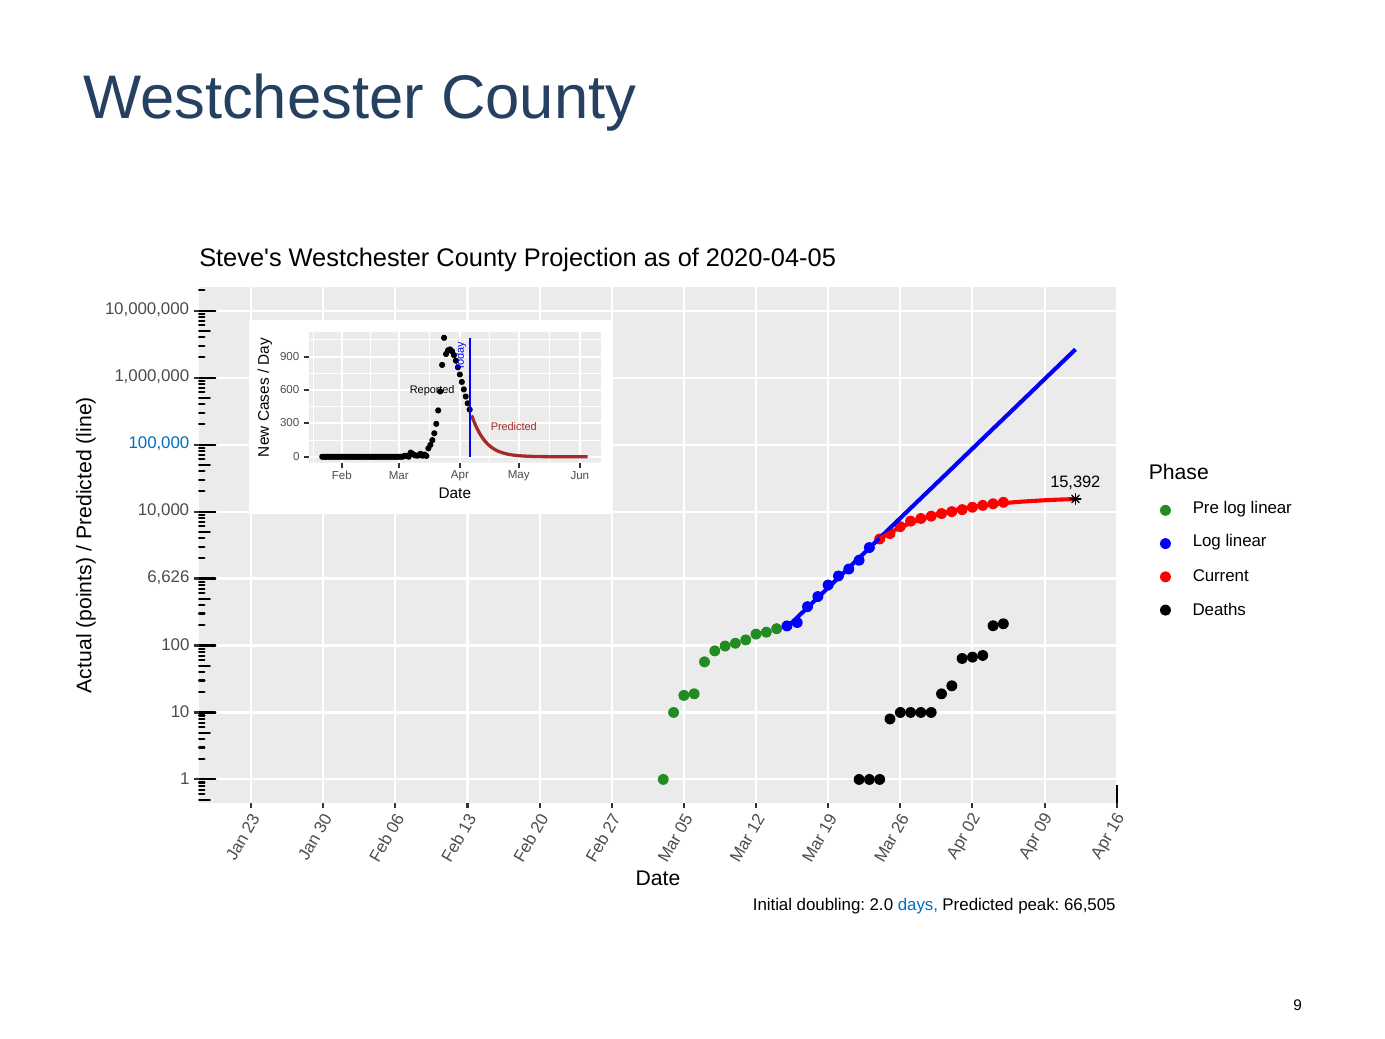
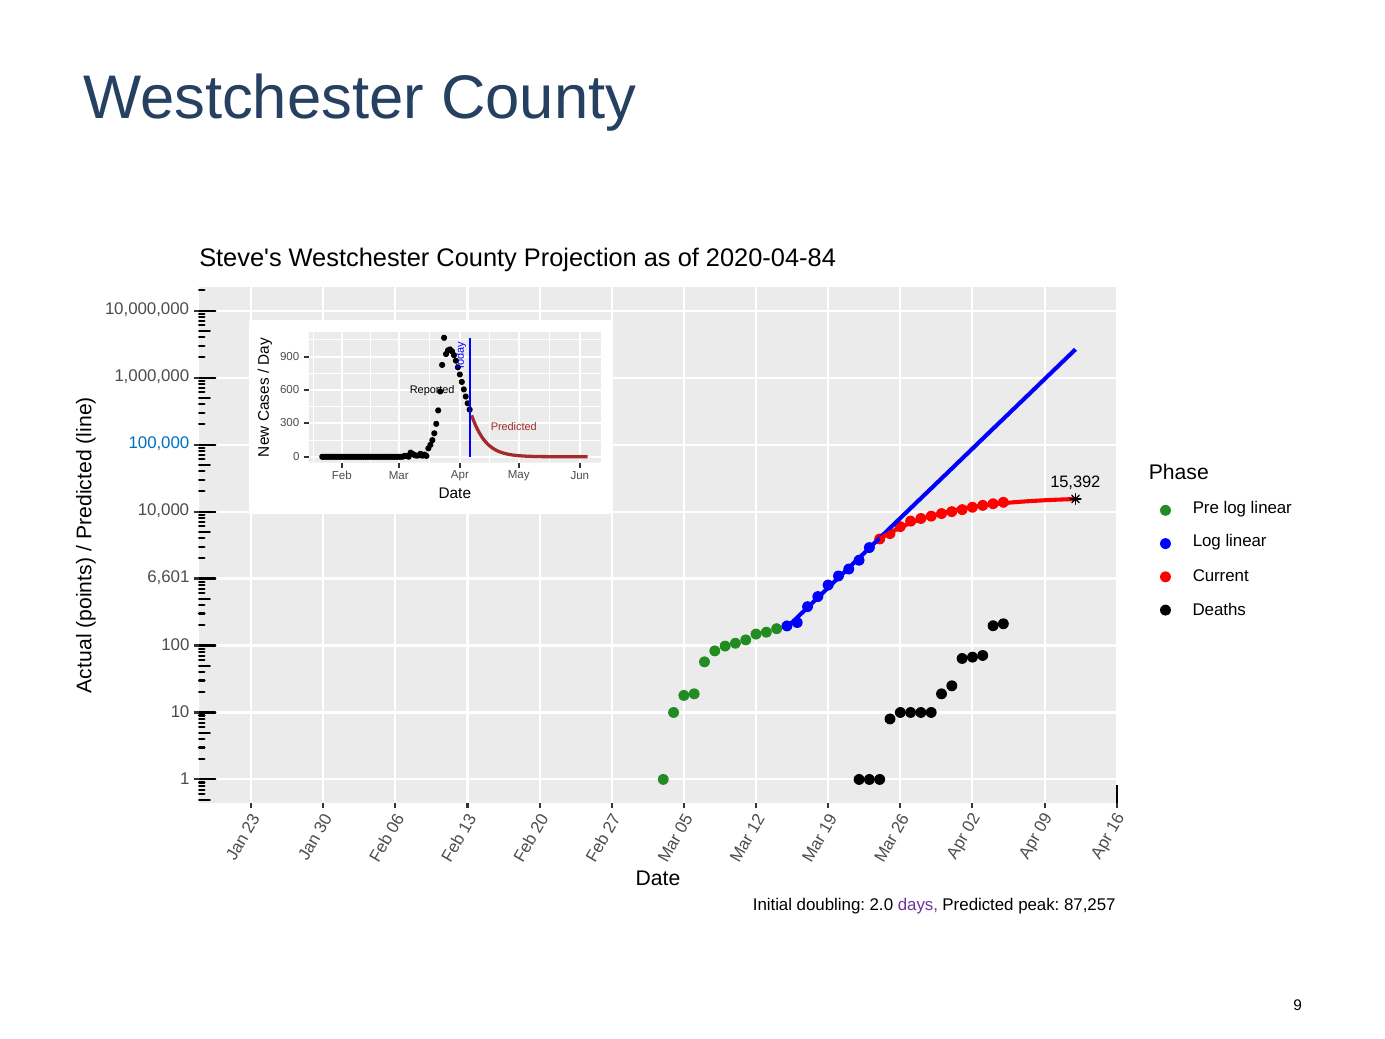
2020-04-05: 2020-04-05 -> 2020-04-84
6,626: 6,626 -> 6,601
days colour: blue -> purple
66,505: 66,505 -> 87,257
